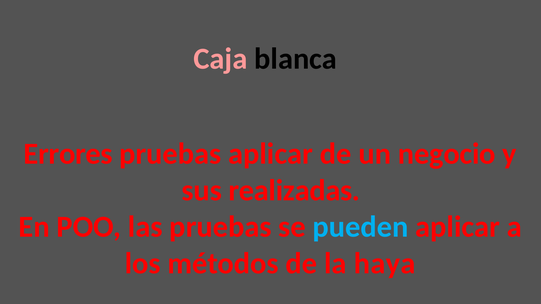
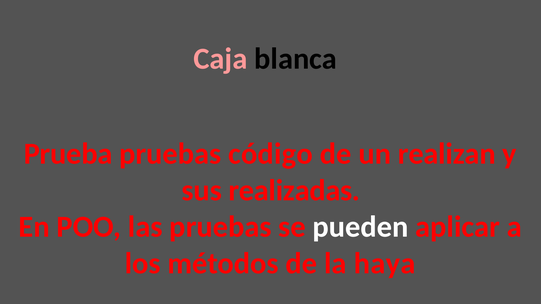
Errores: Errores -> Prueba
pruebas aplicar: aplicar -> código
negocio: negocio -> realizan
pueden colour: light blue -> white
